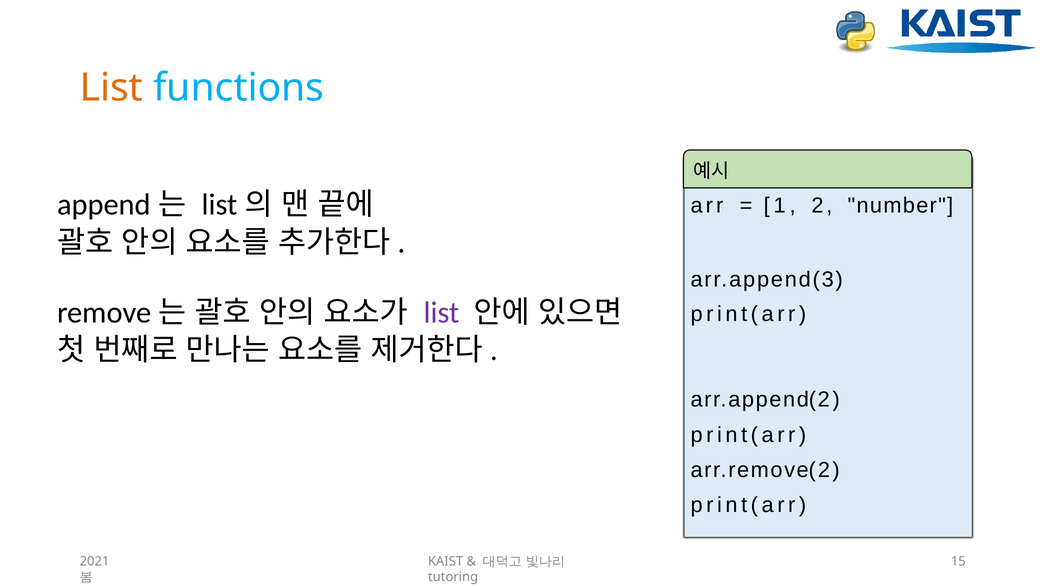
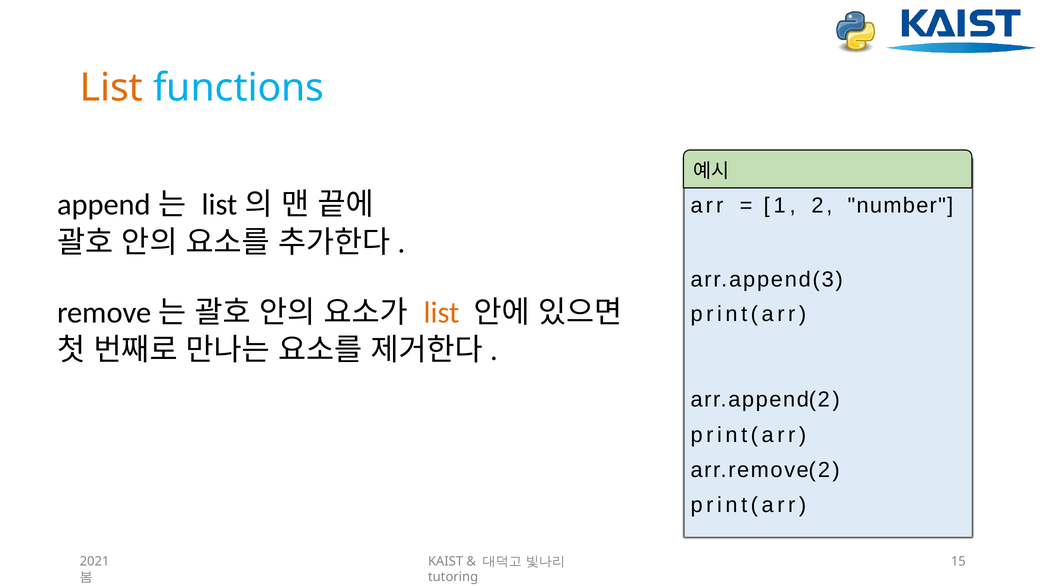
list at (442, 312) colour: purple -> orange
